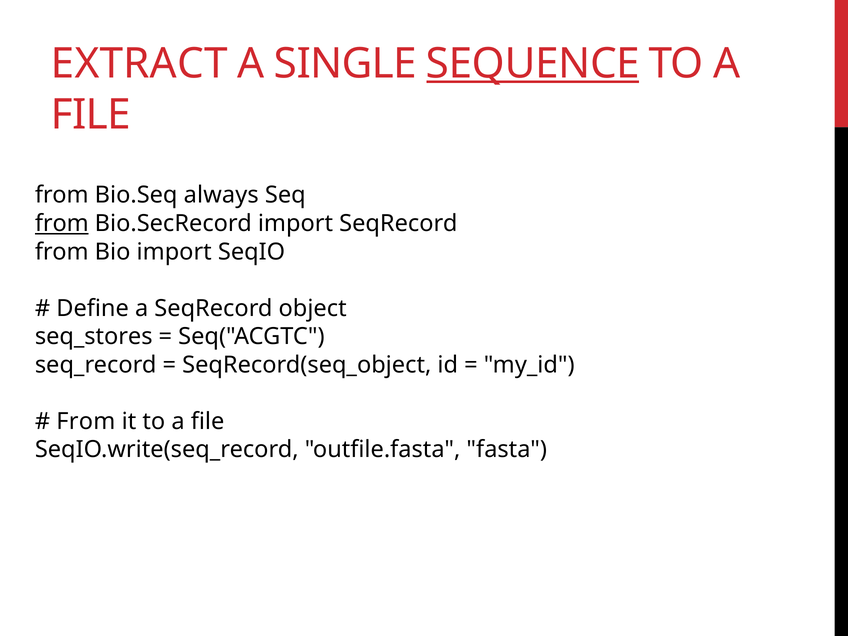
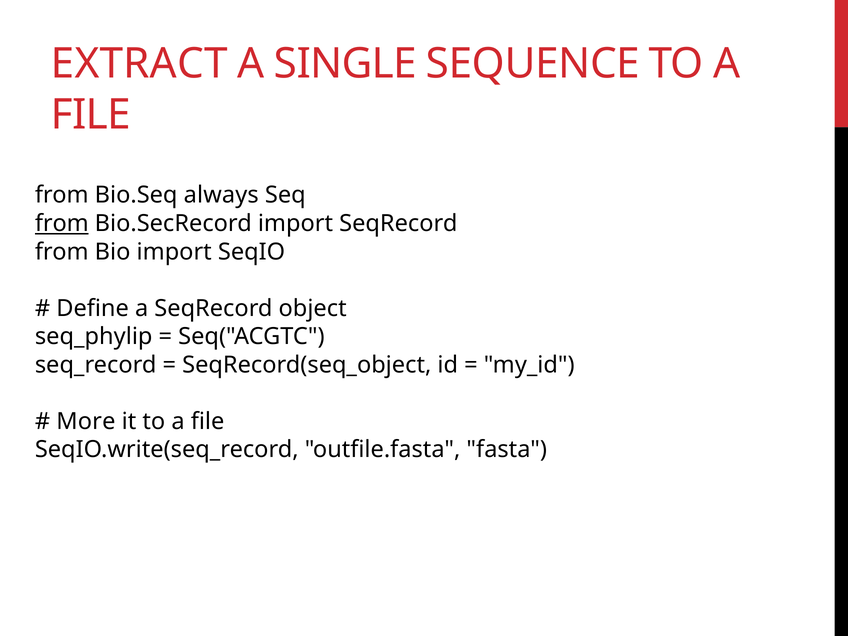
SEQUENCE underline: present -> none
seq_stores: seq_stores -> seq_phylip
From at (86, 421): From -> More
